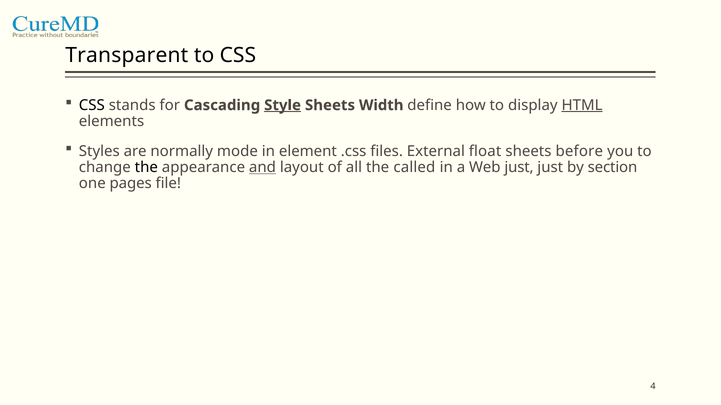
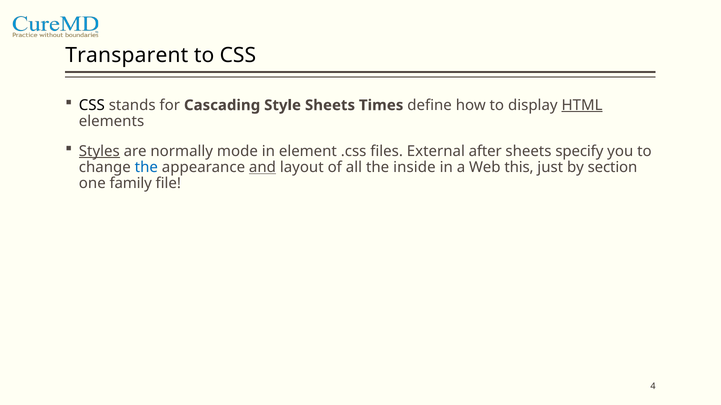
Style underline: present -> none
Width: Width -> Times
Styles underline: none -> present
float: float -> after
before: before -> specify
the at (146, 168) colour: black -> blue
called: called -> inside
Web just: just -> this
pages: pages -> family
